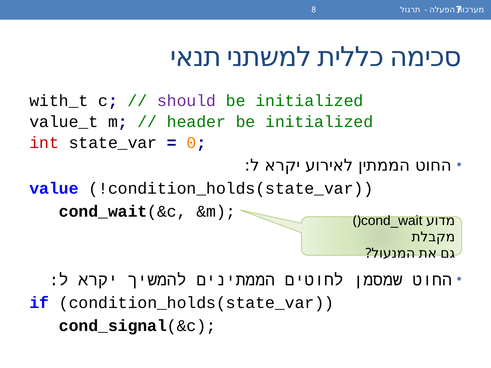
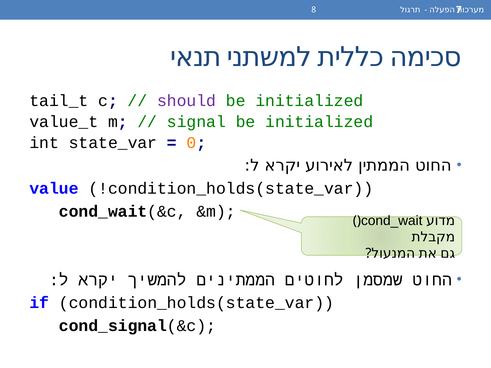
with_t: with_t -> tail_t
header: header -> signal
int colour: red -> black
